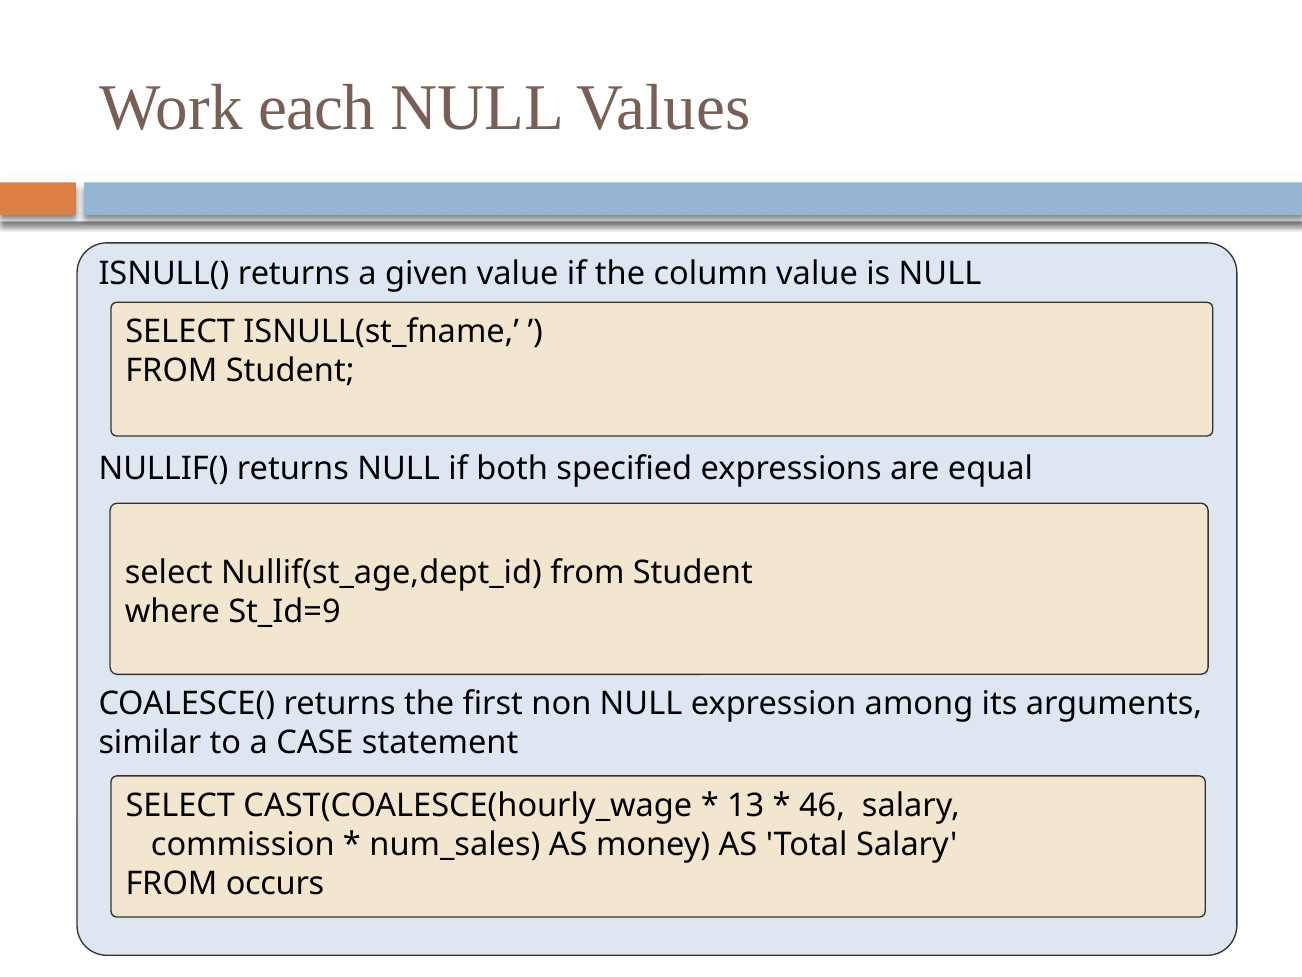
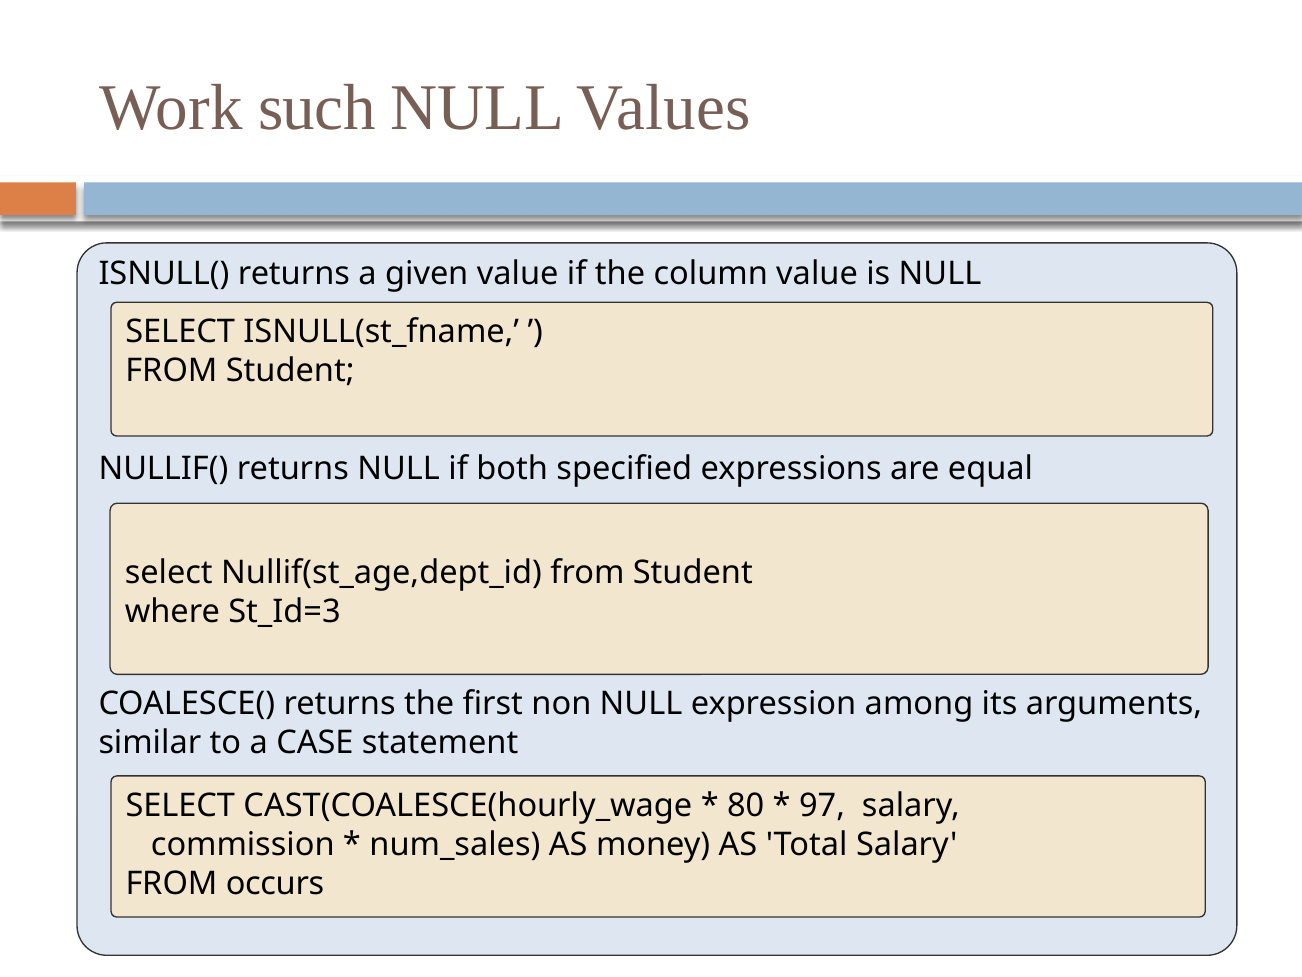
each: each -> such
St_Id=9: St_Id=9 -> St_Id=3
13: 13 -> 80
46: 46 -> 97
